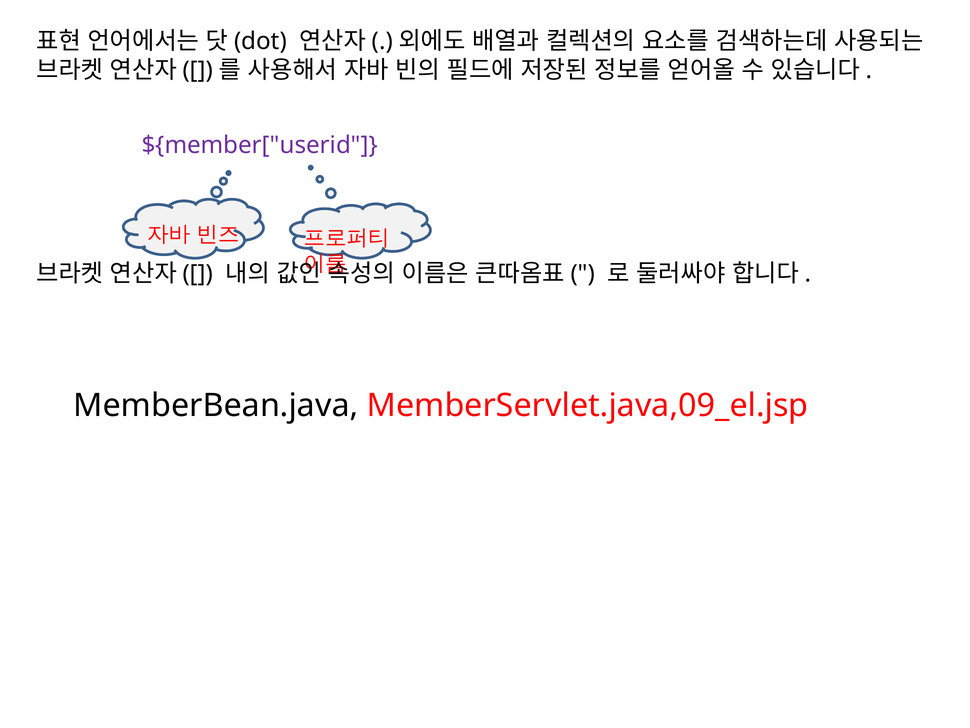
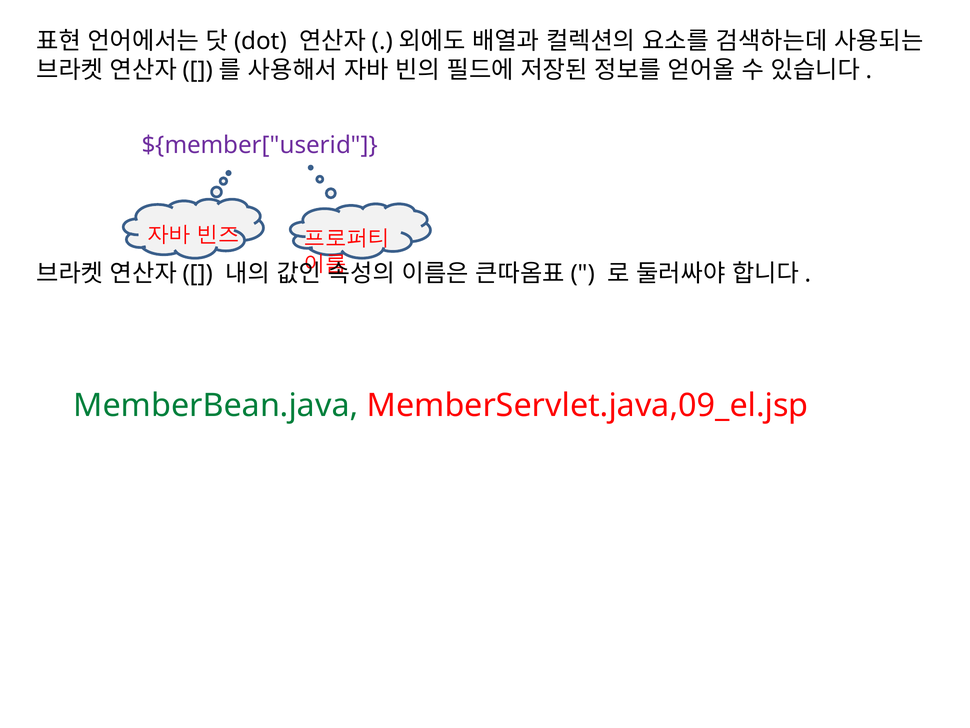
MemberBean.java colour: black -> green
